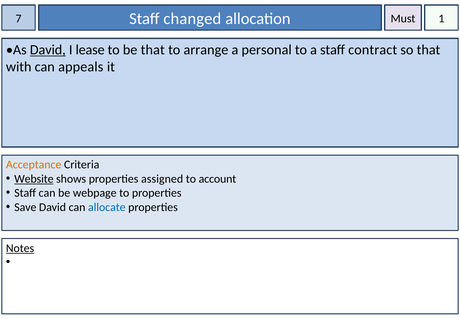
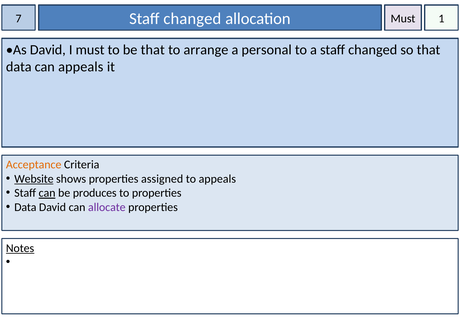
David at (48, 50) underline: present -> none
I lease: lease -> must
a staff contract: contract -> changed
with at (19, 67): with -> data
to account: account -> appeals
can at (47, 193) underline: none -> present
webpage: webpage -> produces
Save at (25, 207): Save -> Data
allocate colour: blue -> purple
